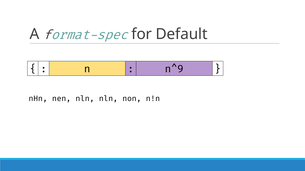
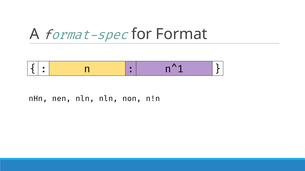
Default: Default -> Format
n^9: n^9 -> n^1
